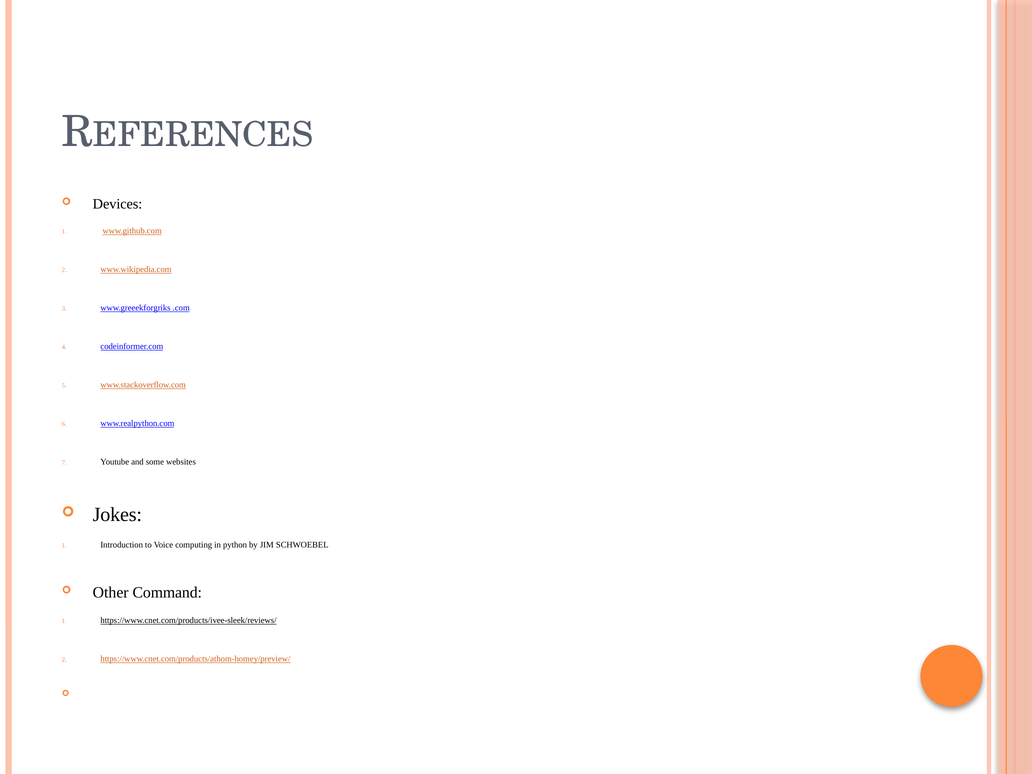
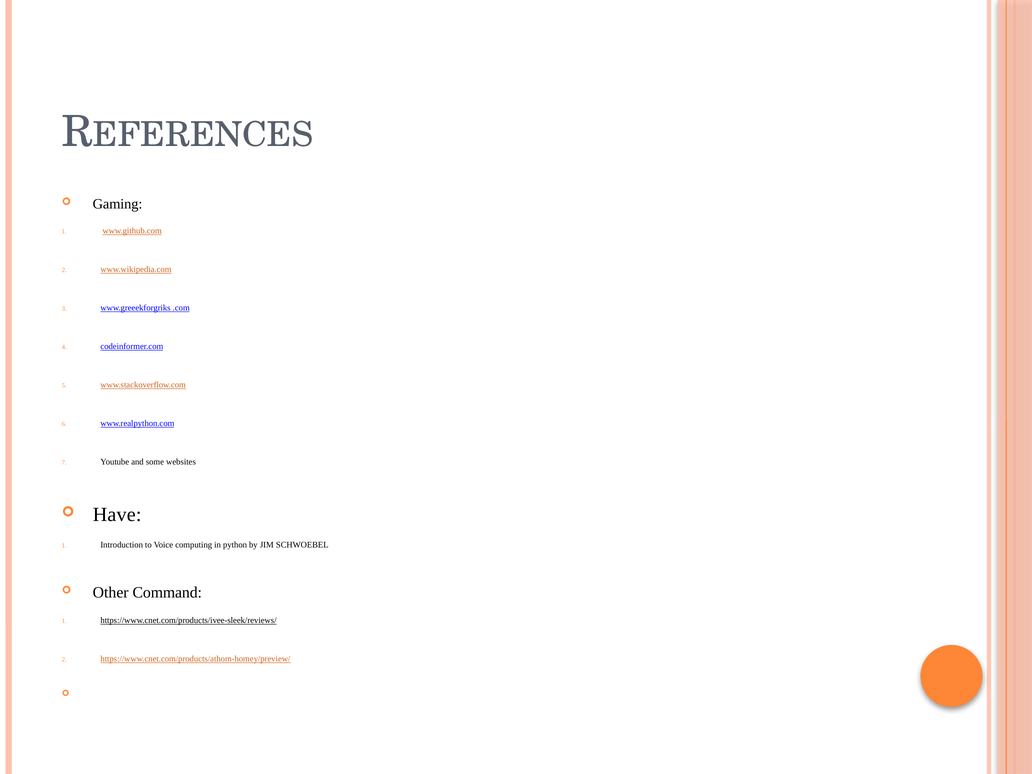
Devices: Devices -> Gaming
Jokes: Jokes -> Have
